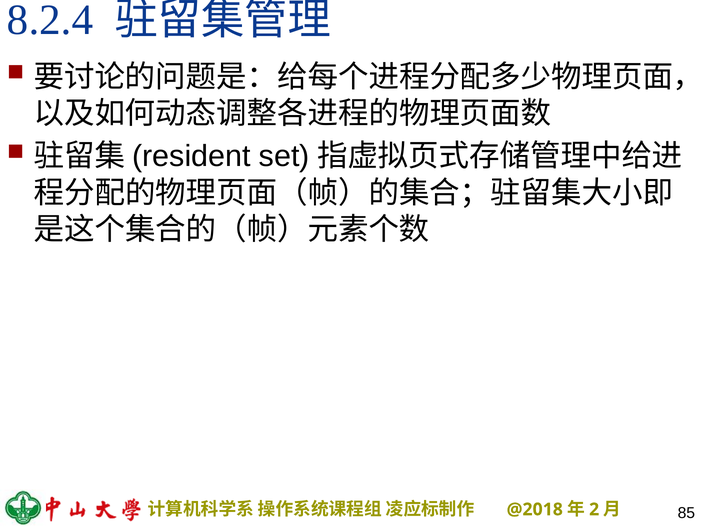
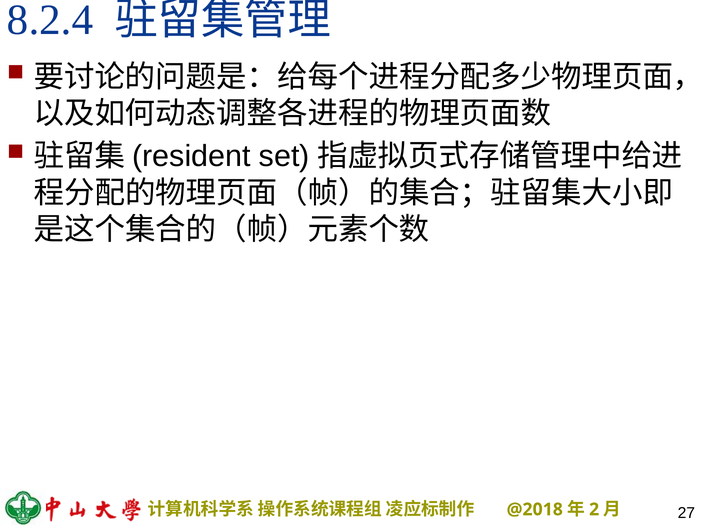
85: 85 -> 27
